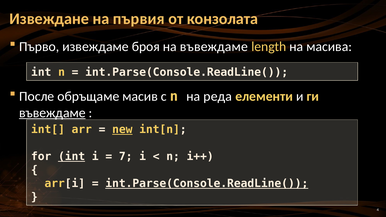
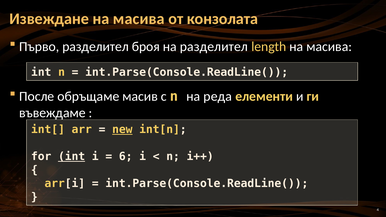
първия at (139, 19): първия -> масива
Първо извеждаме: извеждаме -> разделител
на въвеждаме: въвеждаме -> разделител
въвеждаме at (52, 113) underline: present -> none
7: 7 -> 6
int.Parse(Console.ReadLine( at (207, 184) underline: present -> none
